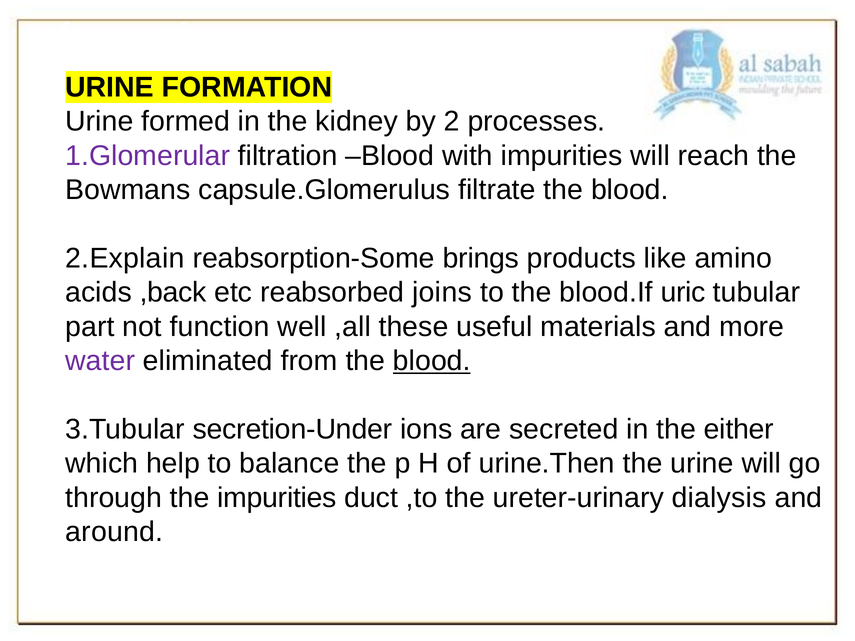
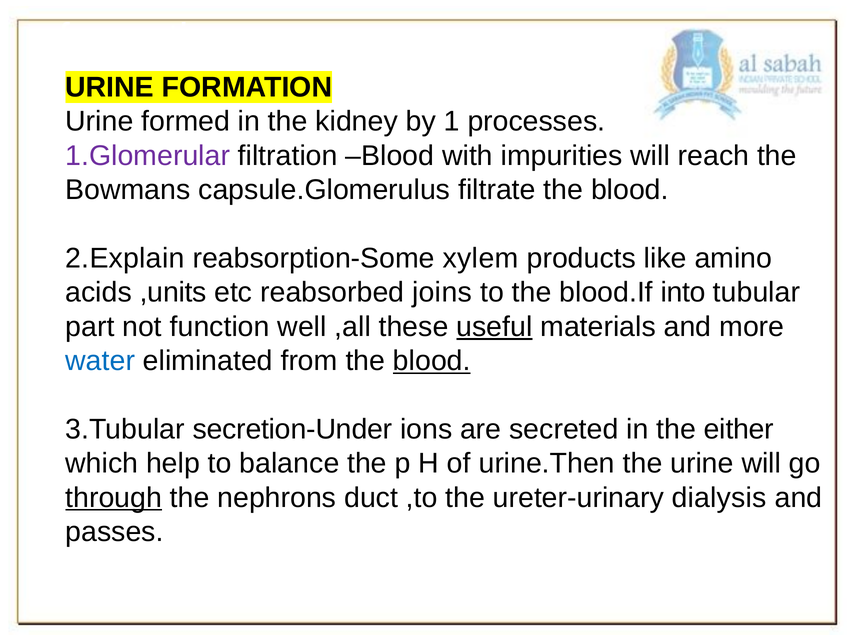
2: 2 -> 1
brings: brings -> xylem
,back: ,back -> ,units
uric: uric -> into
useful underline: none -> present
water colour: purple -> blue
through underline: none -> present
the impurities: impurities -> nephrons
around: around -> passes
